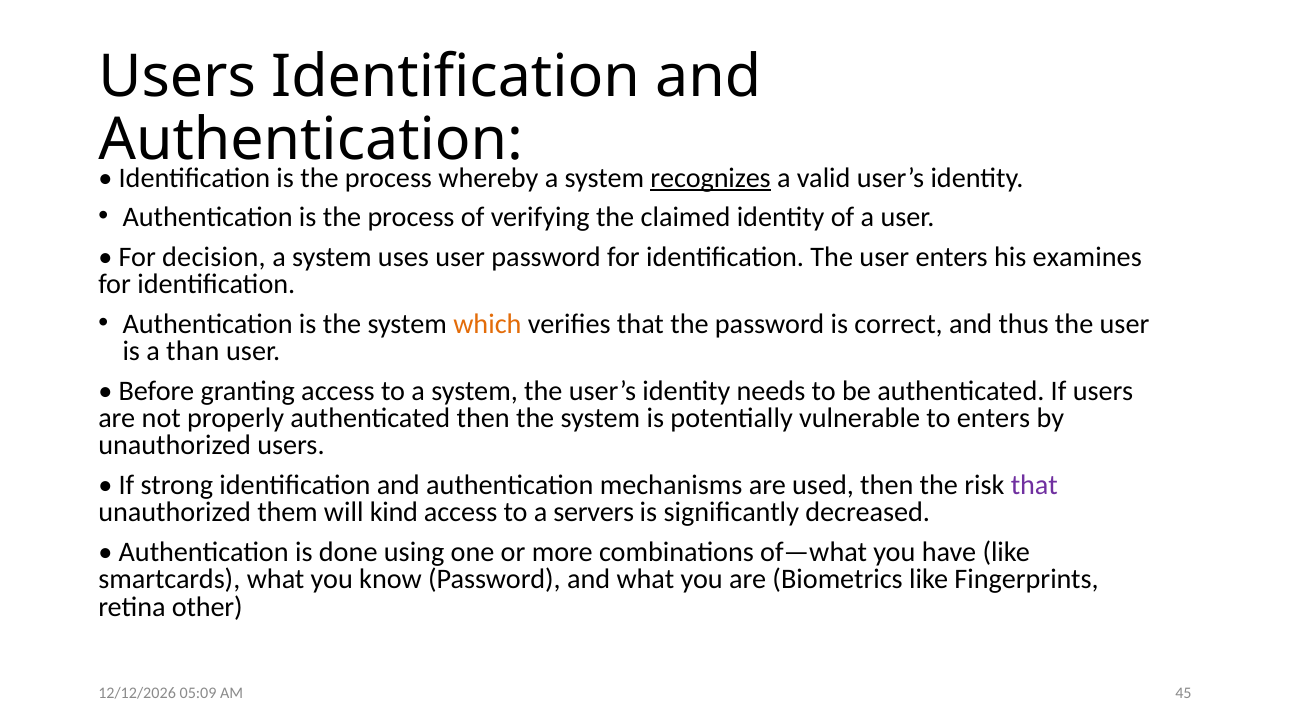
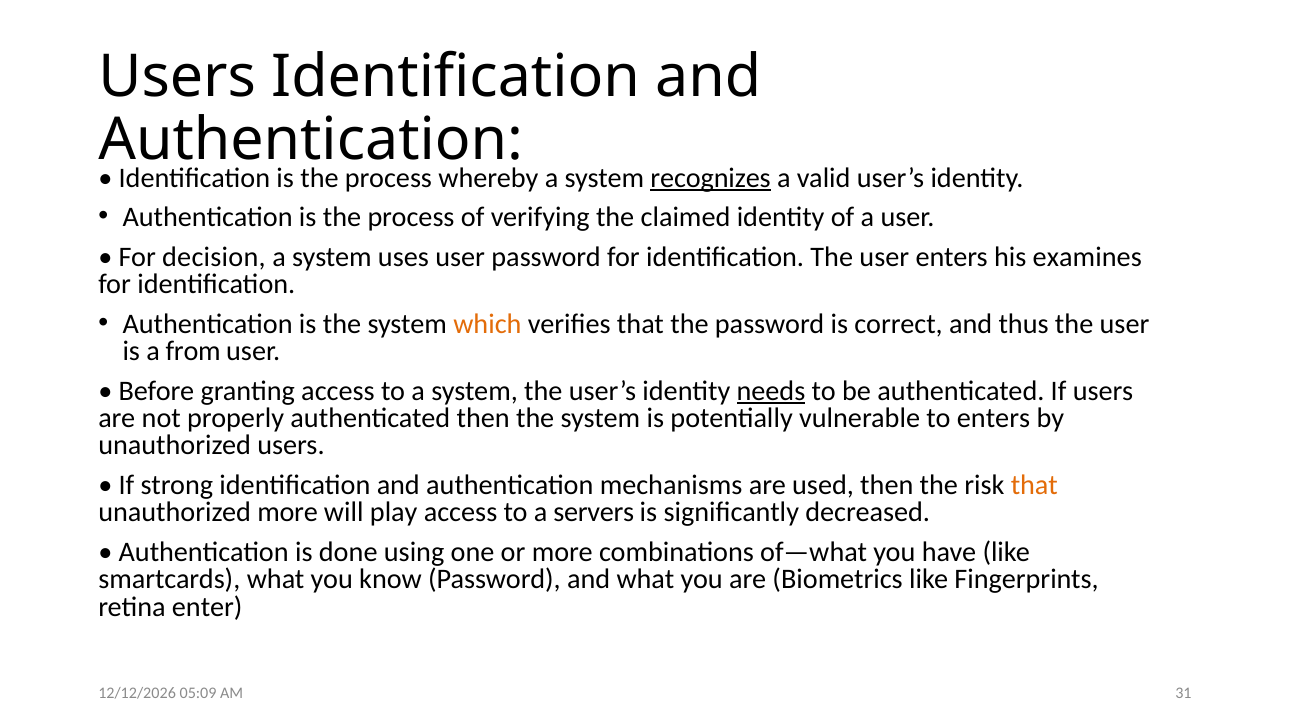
than: than -> from
needs underline: none -> present
that at (1034, 485) colour: purple -> orange
unauthorized them: them -> more
kind: kind -> play
other: other -> enter
45: 45 -> 31
